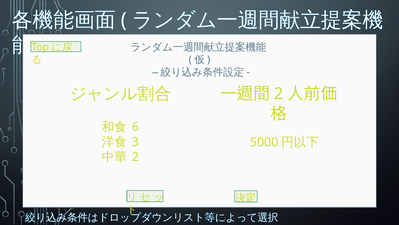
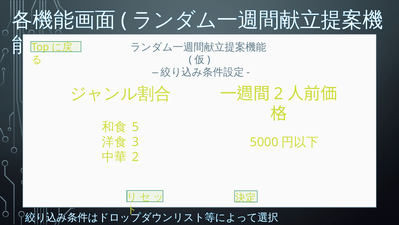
6: 6 -> 5
